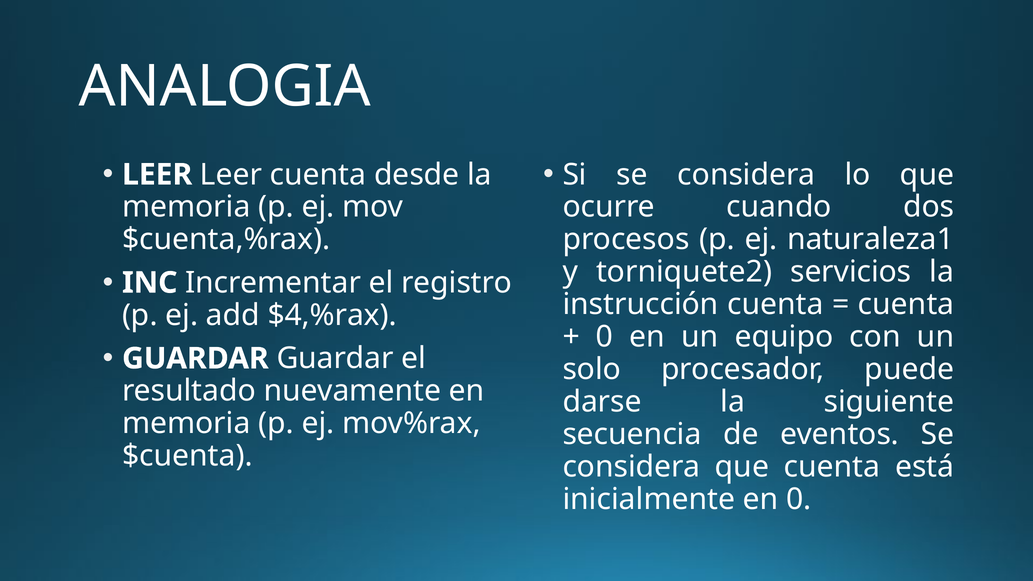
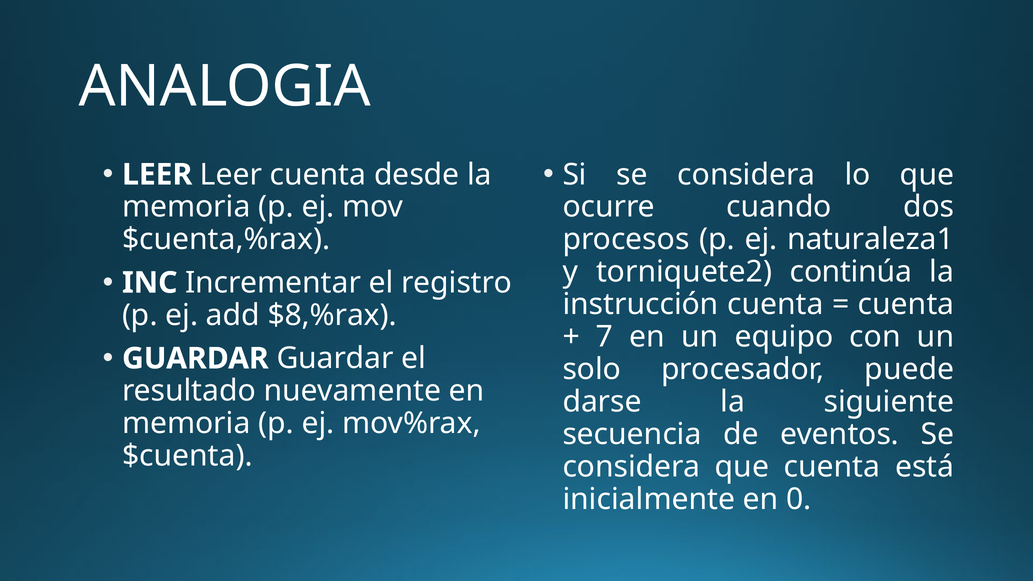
servicios: servicios -> continúa
$4,%rax: $4,%rax -> $8,%rax
0 at (605, 337): 0 -> 7
